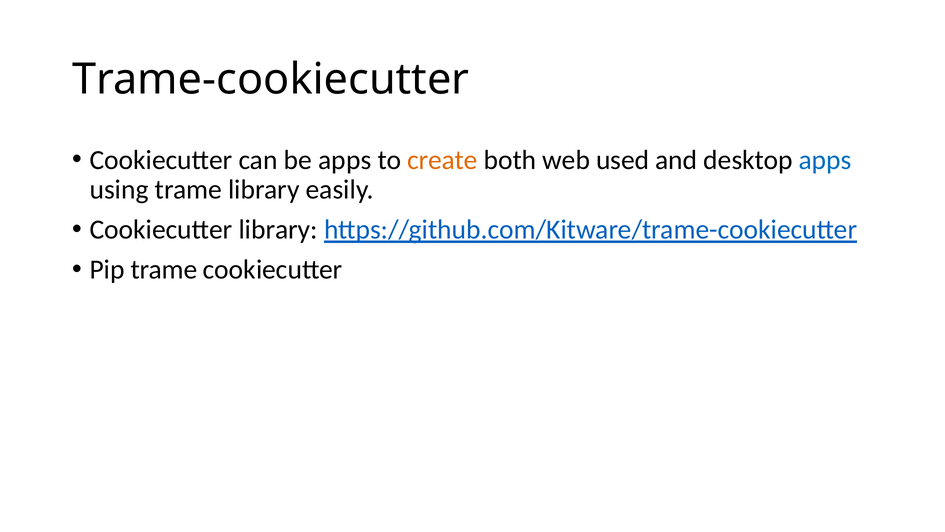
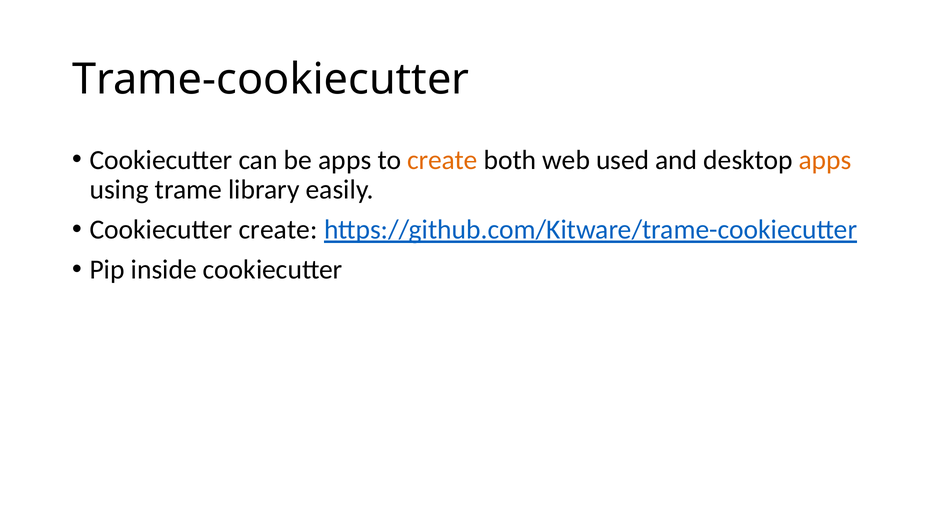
apps at (825, 160) colour: blue -> orange
Cookiecutter library: library -> create
Pip trame: trame -> inside
